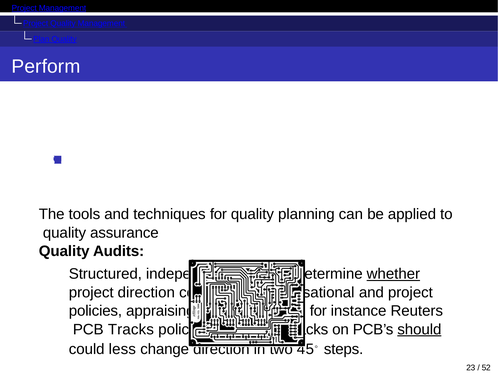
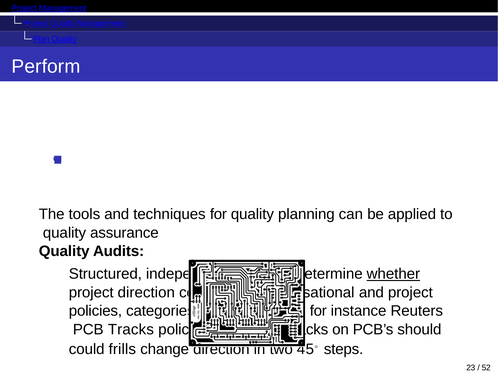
appraising: appraising -> categories
should underline: present -> none
less: less -> frills
